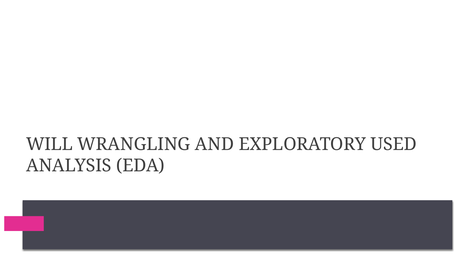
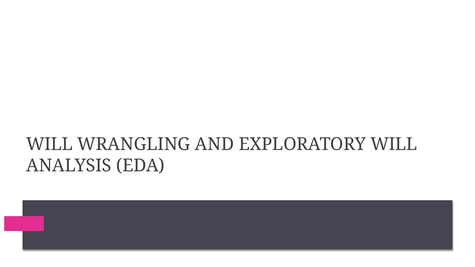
EXPLORATORY USED: USED -> WILL
